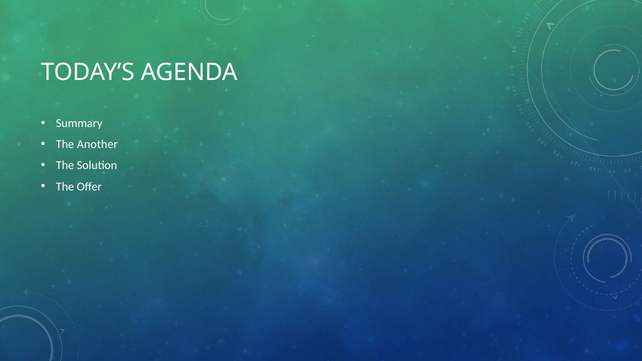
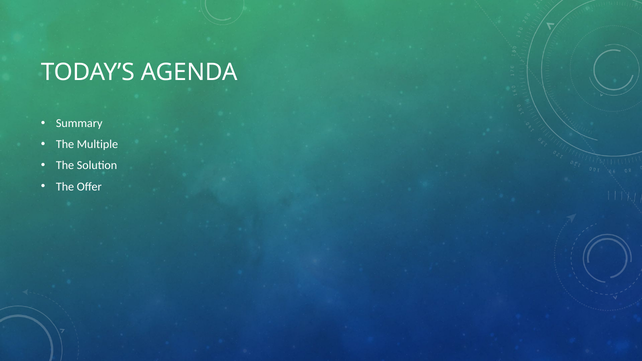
Another: Another -> Multiple
